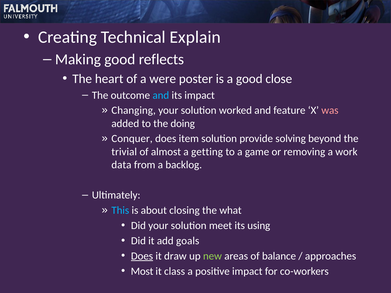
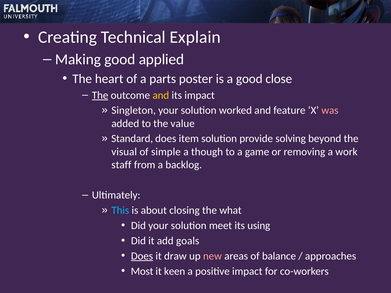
reflects: reflects -> applied
were: were -> parts
The at (100, 95) underline: none -> present
and at (161, 95) colour: light blue -> yellow
Changing: Changing -> Singleton
doing: doing -> value
Conquer: Conquer -> Standard
trivial: trivial -> visual
almost: almost -> simple
getting: getting -> though
data: data -> staff
new colour: light green -> pink
class: class -> keen
